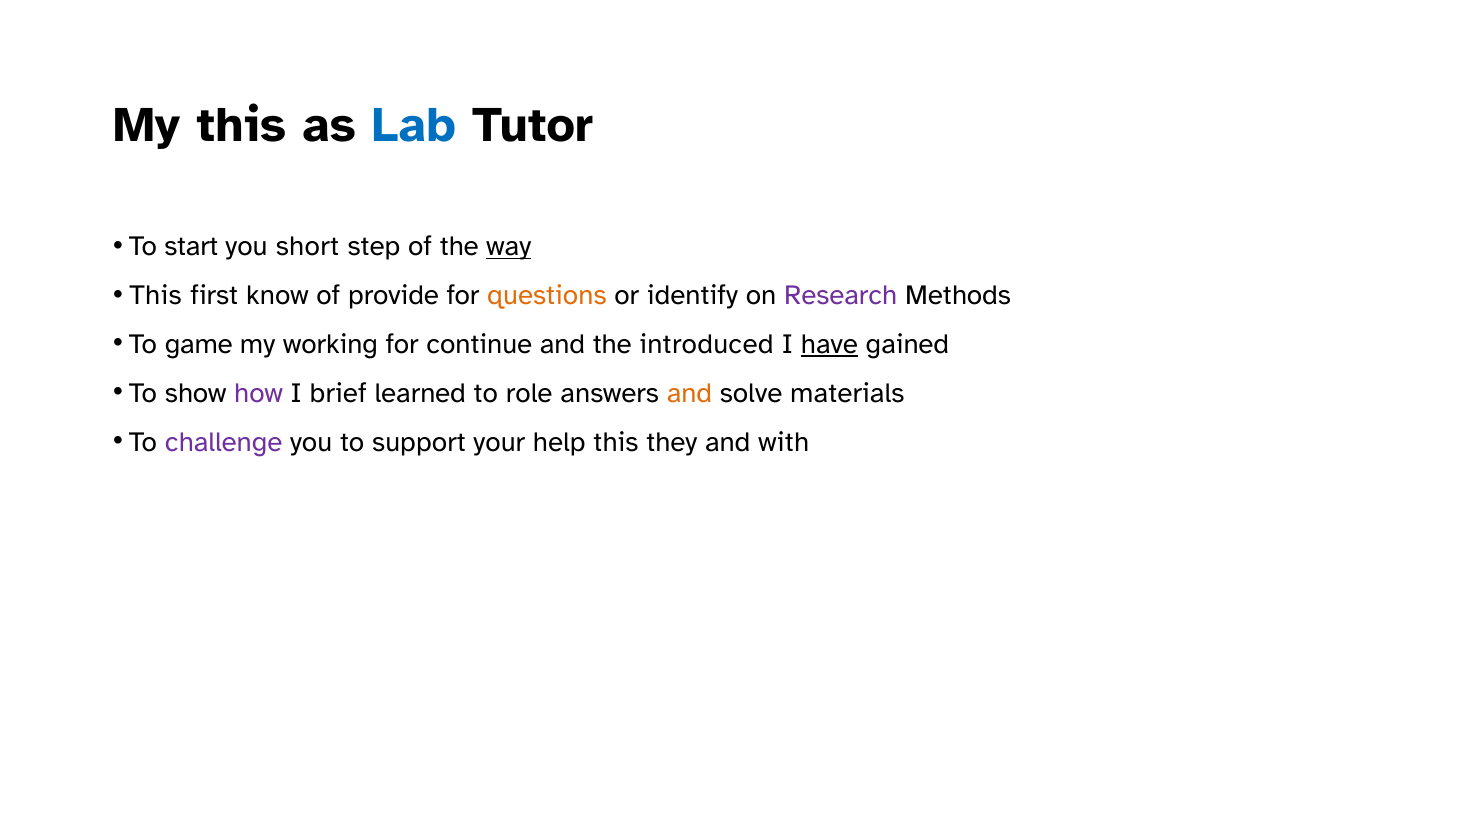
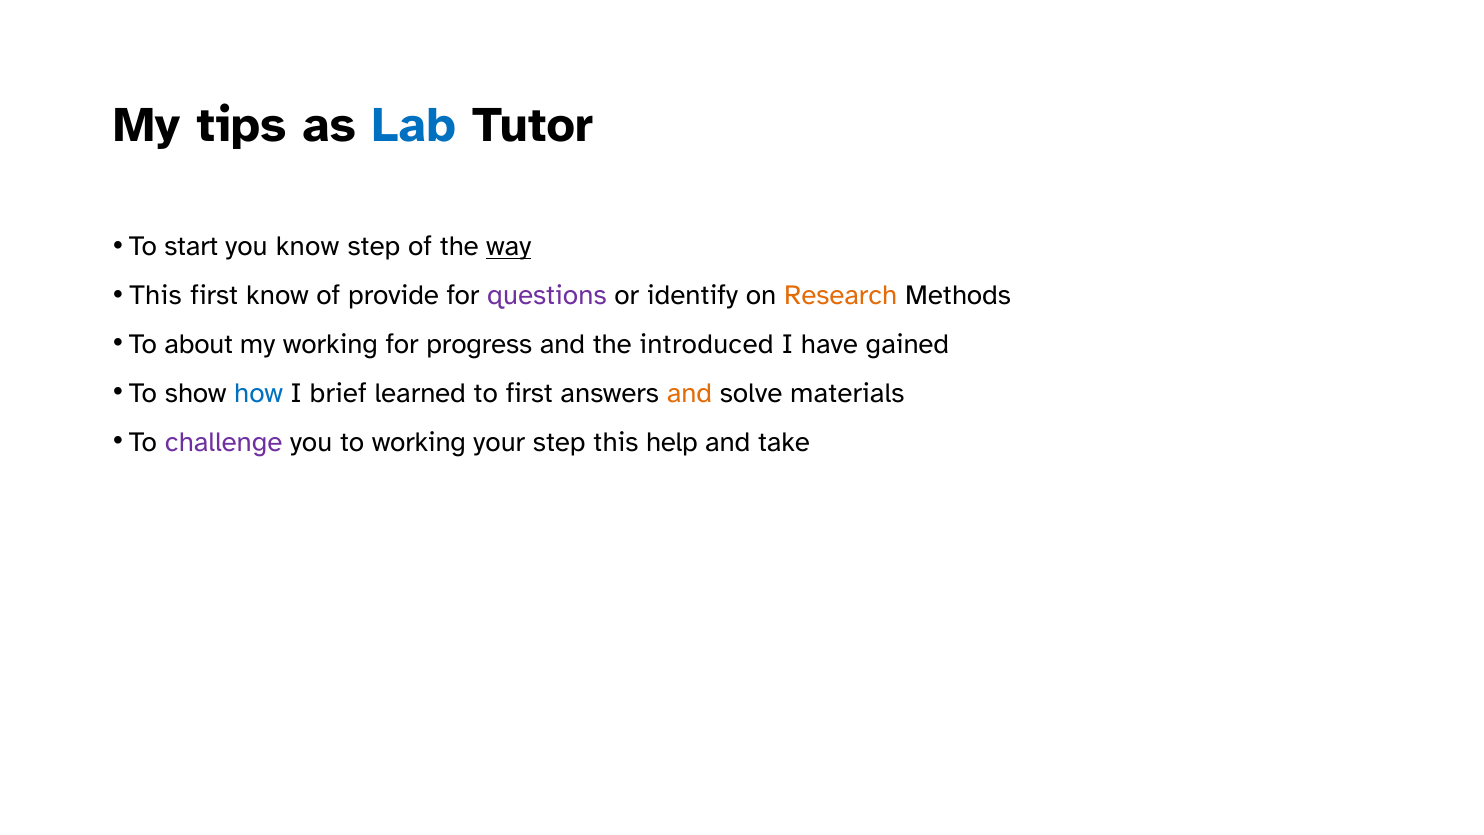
My this: this -> tips
you short: short -> know
questions colour: orange -> purple
Research colour: purple -> orange
game: game -> about
continue: continue -> progress
have underline: present -> none
how colour: purple -> blue
to role: role -> first
to support: support -> working
your help: help -> step
they: they -> help
with: with -> take
